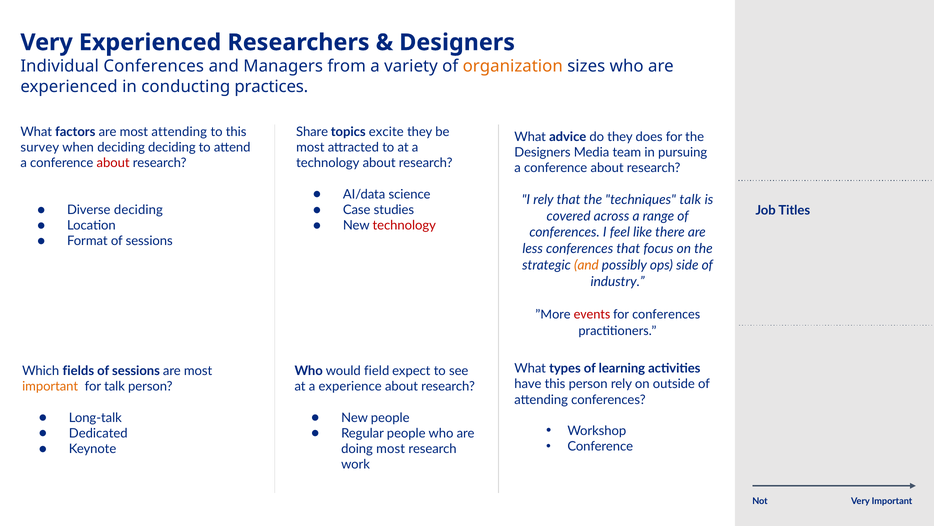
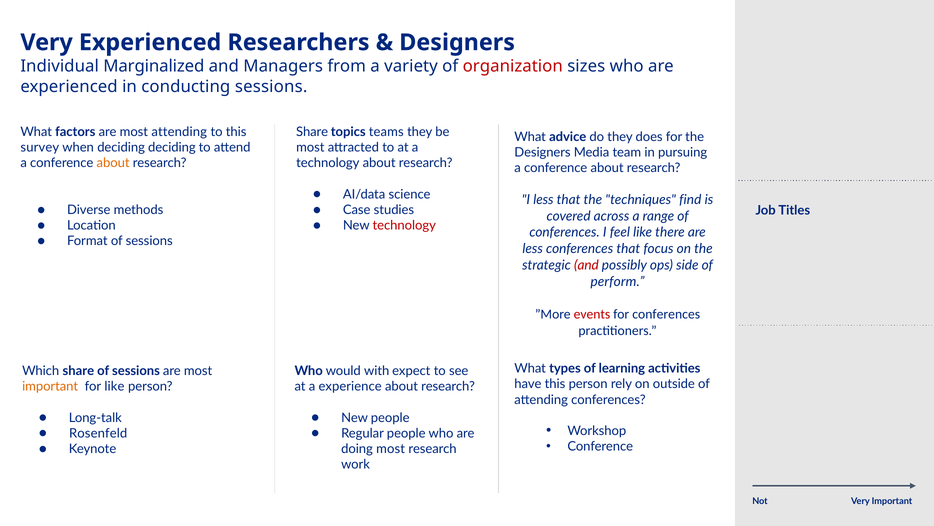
Individual Conferences: Conferences -> Marginalized
organization colour: orange -> red
conducting practices: practices -> sessions
excite: excite -> teams
about at (113, 163) colour: red -> orange
I rely: rely -> less
techniques talk: talk -> find
Diverse deciding: deciding -> methods
and at (586, 265) colour: orange -> red
industry: industry -> perform
Which fields: fields -> share
field: field -> with
for talk: talk -> like
Dedicated: Dedicated -> Rosenfeld
